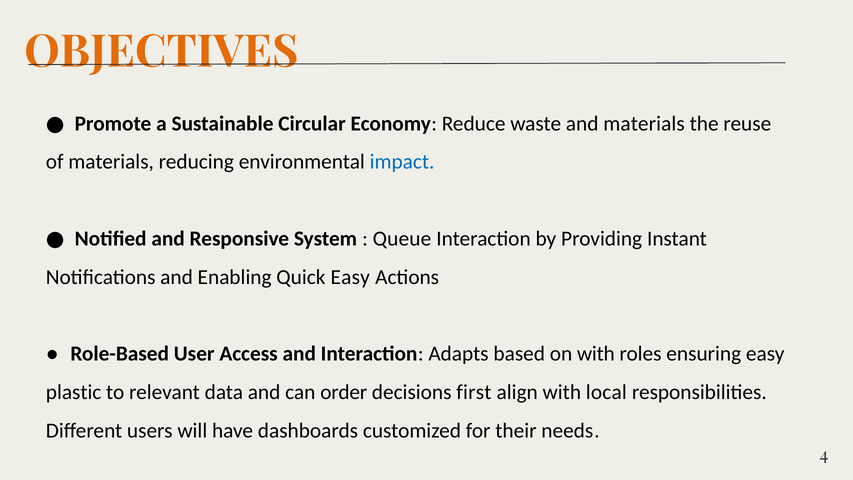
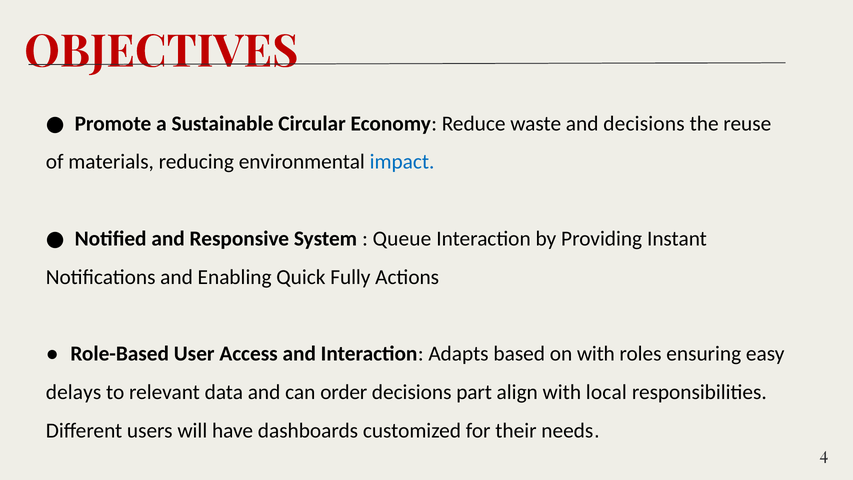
OBJECTIVES colour: orange -> red
and materials: materials -> decisions
Quick Easy: Easy -> Fully
plastic: plastic -> delays
first: first -> part
